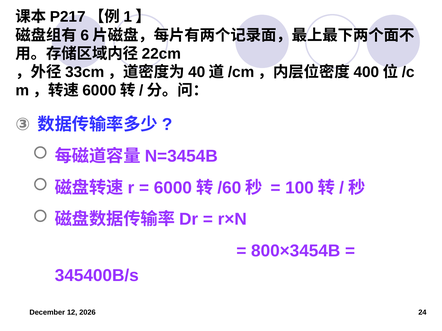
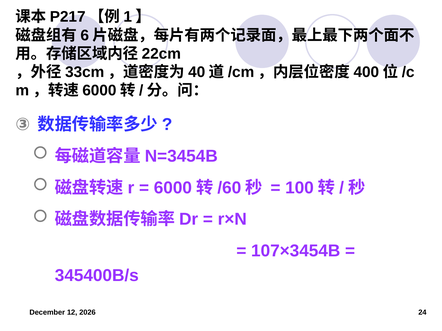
800×3454B: 800×3454B -> 107×3454B
